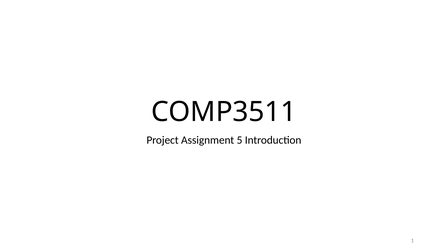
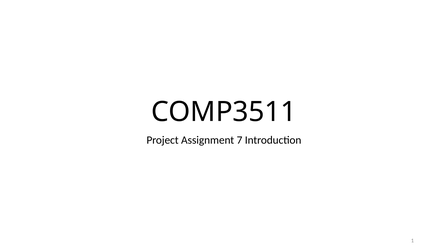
5: 5 -> 7
